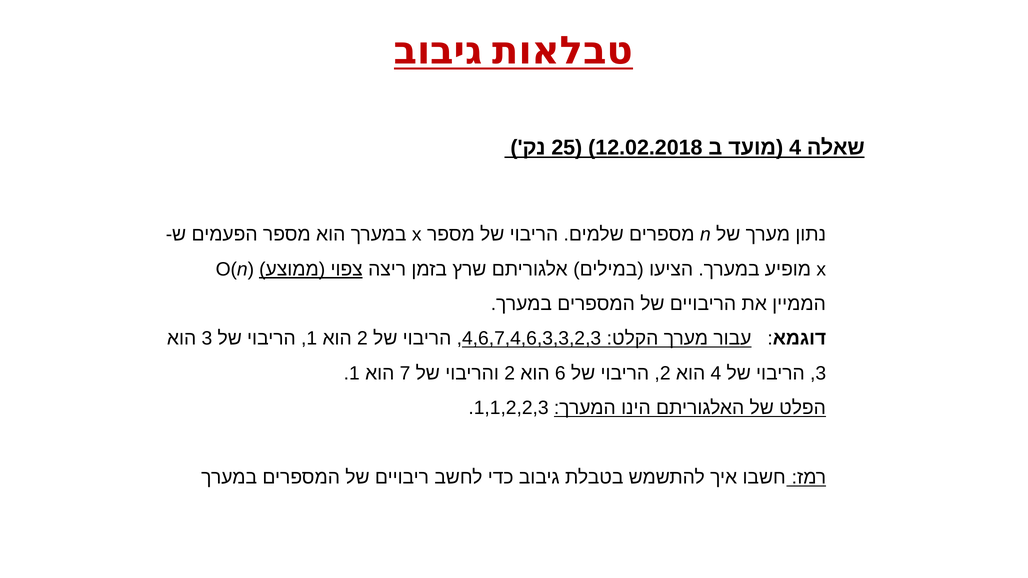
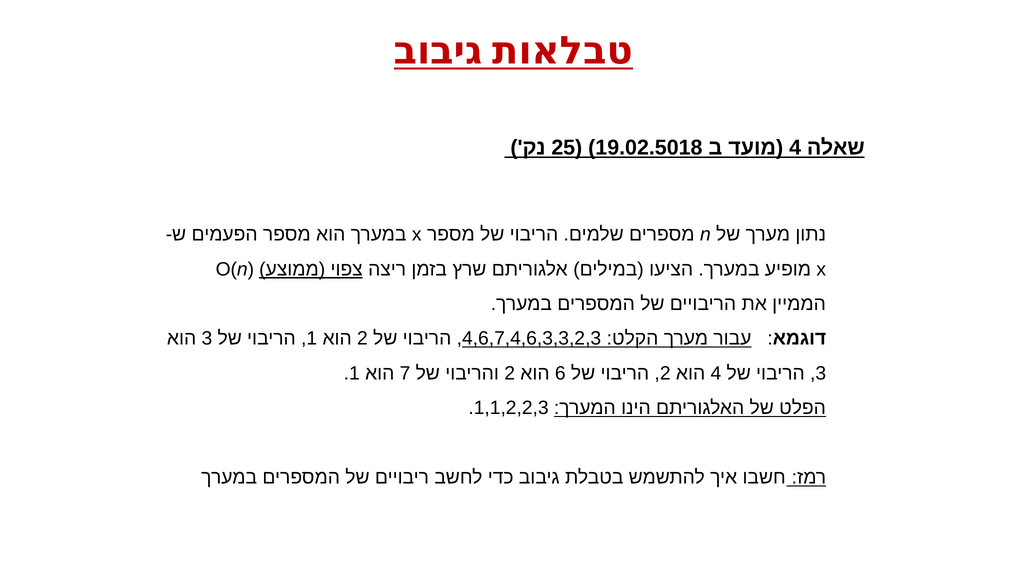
12.02.2018: 12.02.2018 -> 19.02.5018
